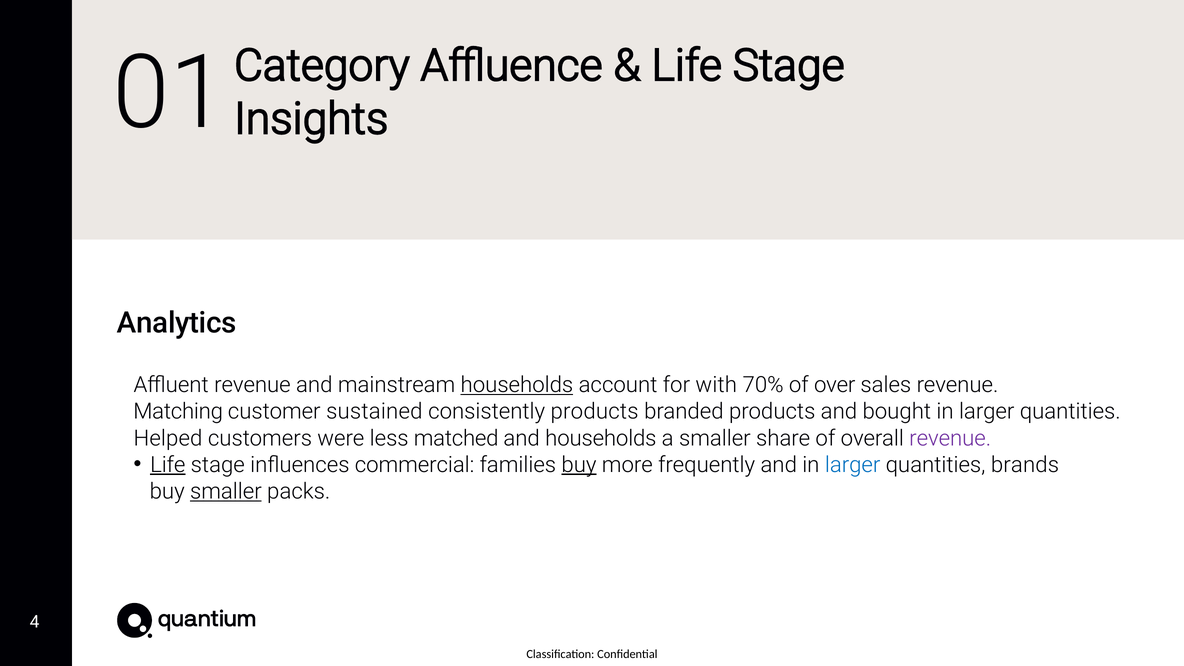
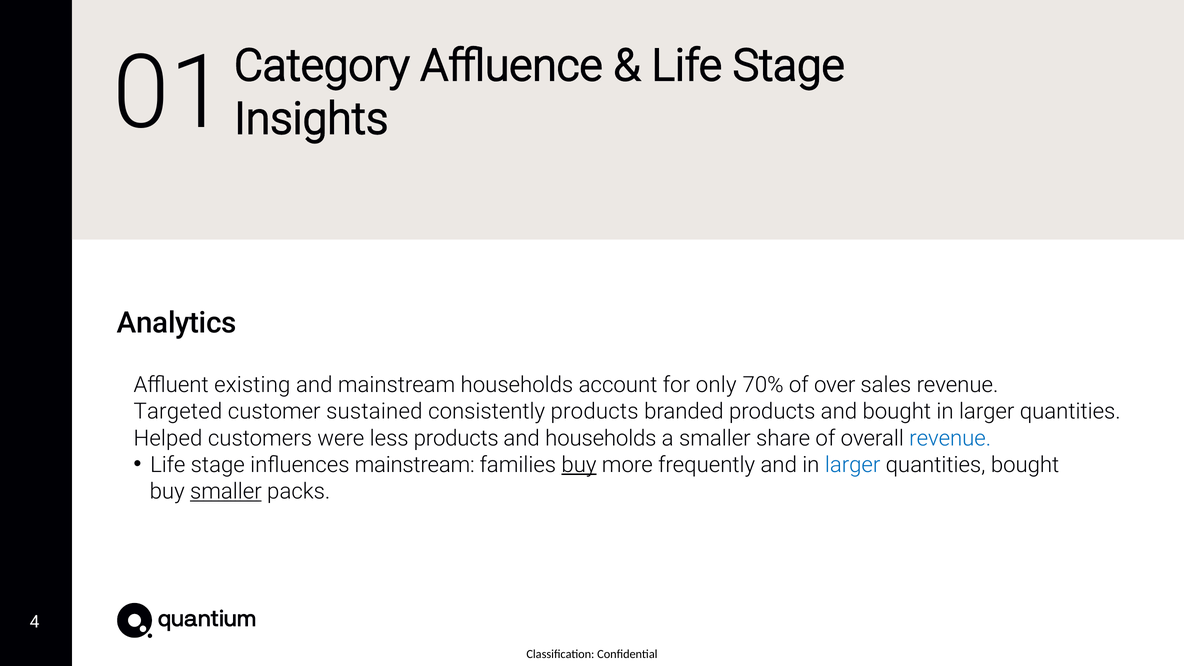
Affluent revenue: revenue -> existing
households at (517, 385) underline: present -> none
with: with -> only
Matching: Matching -> Targeted
less matched: matched -> products
revenue at (950, 438) colour: purple -> blue
Life at (168, 465) underline: present -> none
influences commercial: commercial -> mainstream
quantities brands: brands -> bought
